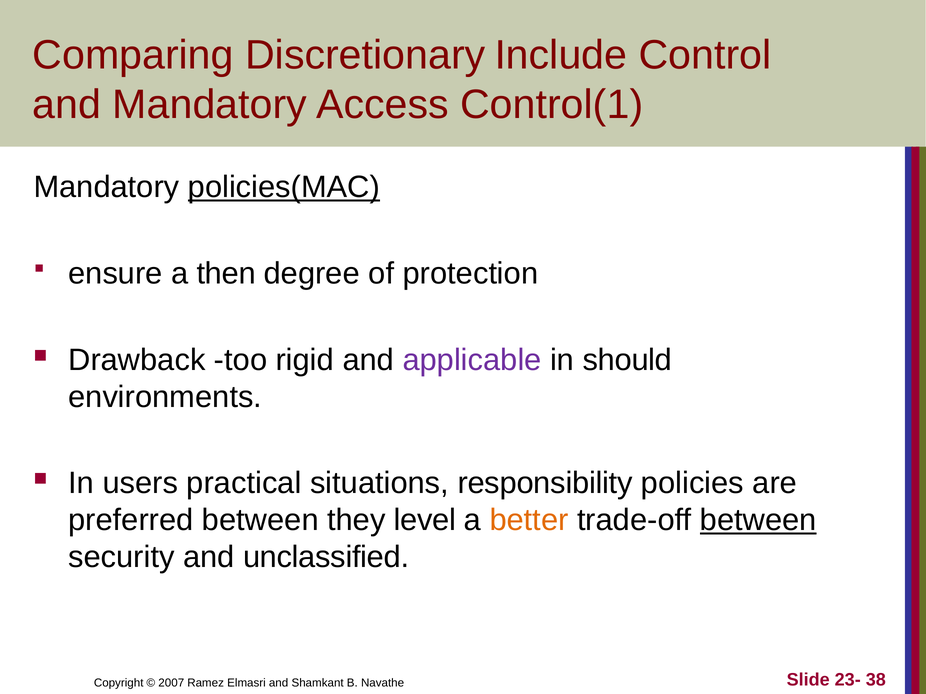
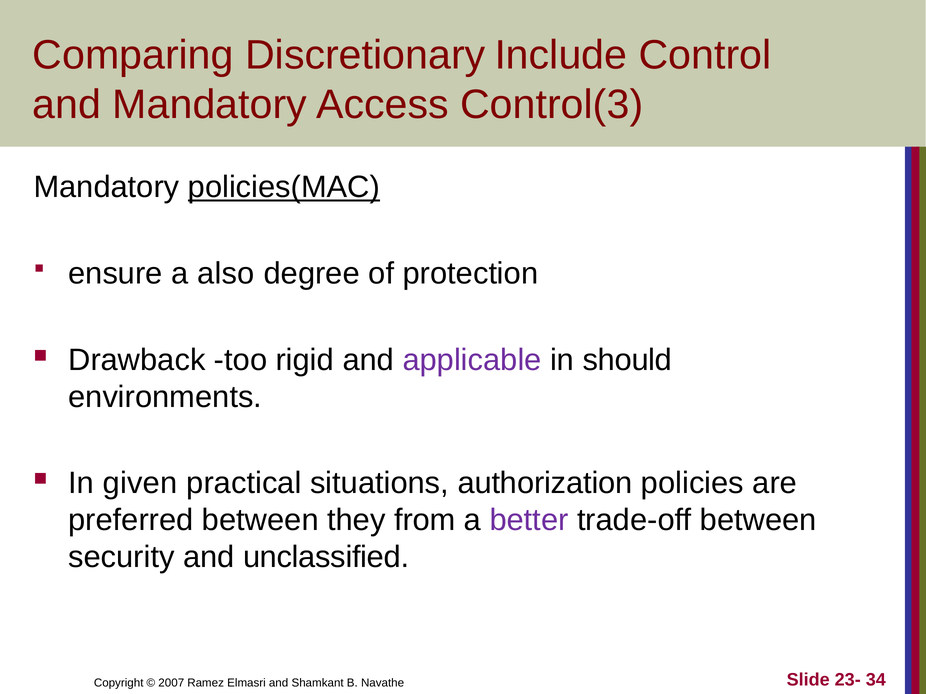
Control(1: Control(1 -> Control(3
then: then -> also
users: users -> given
responsibility: responsibility -> authorization
level: level -> from
better colour: orange -> purple
between at (758, 521) underline: present -> none
38: 38 -> 34
